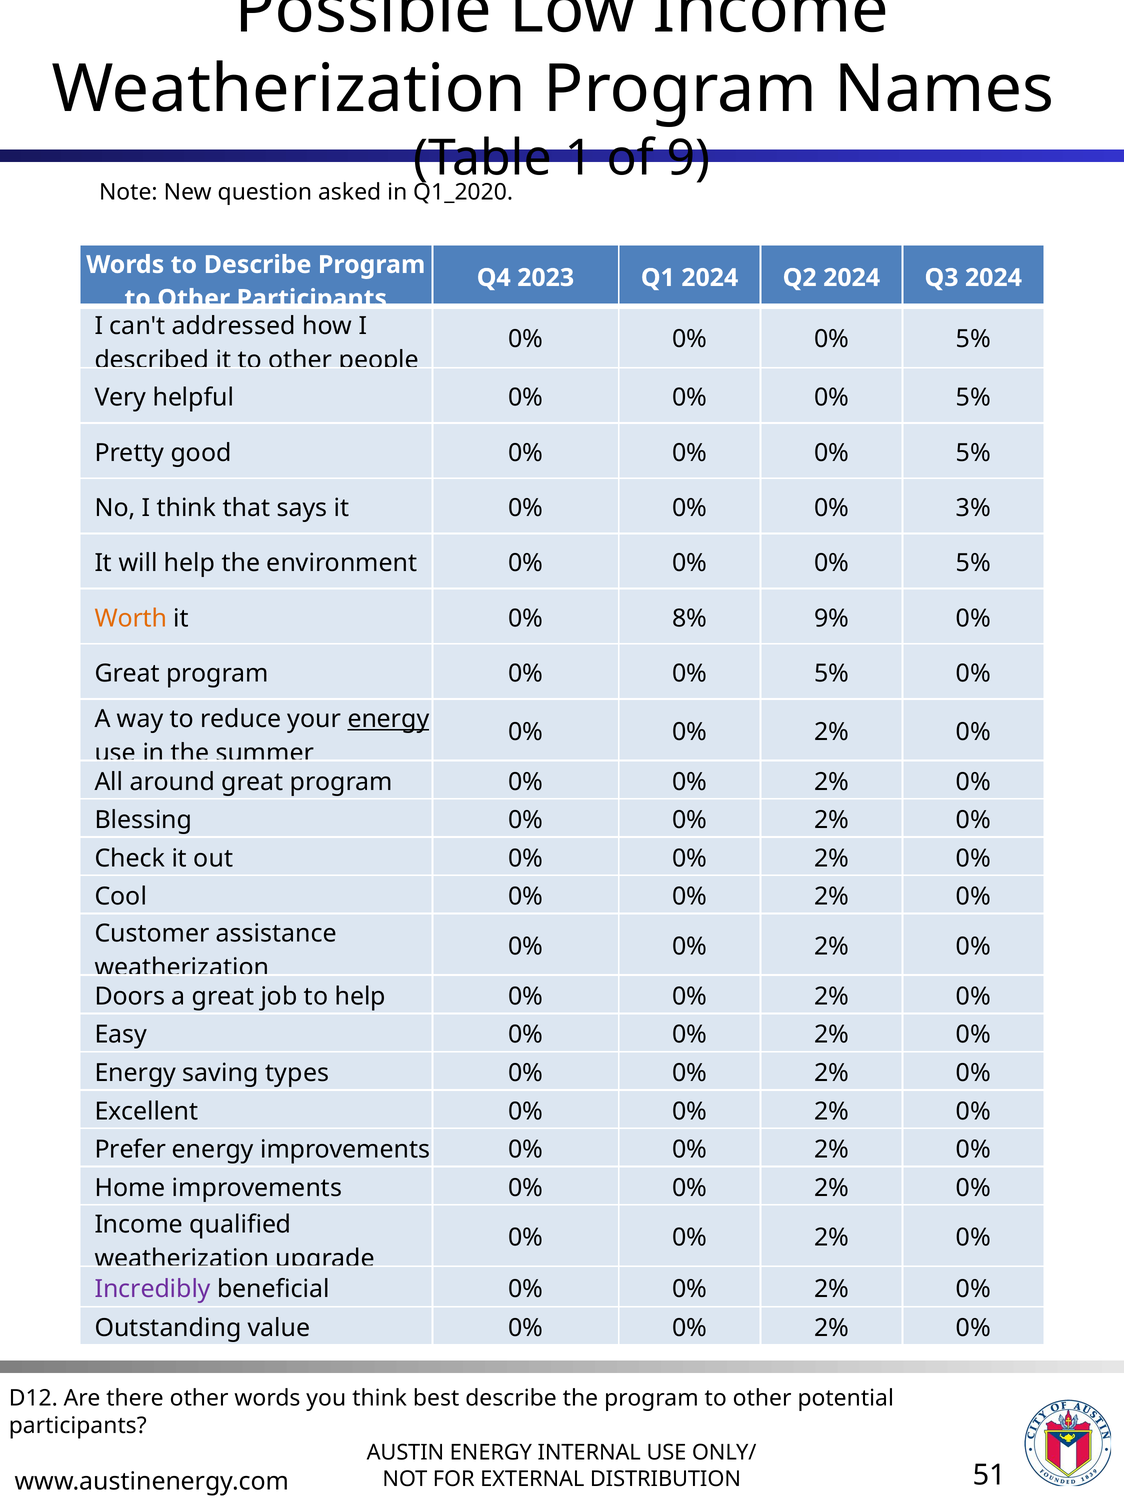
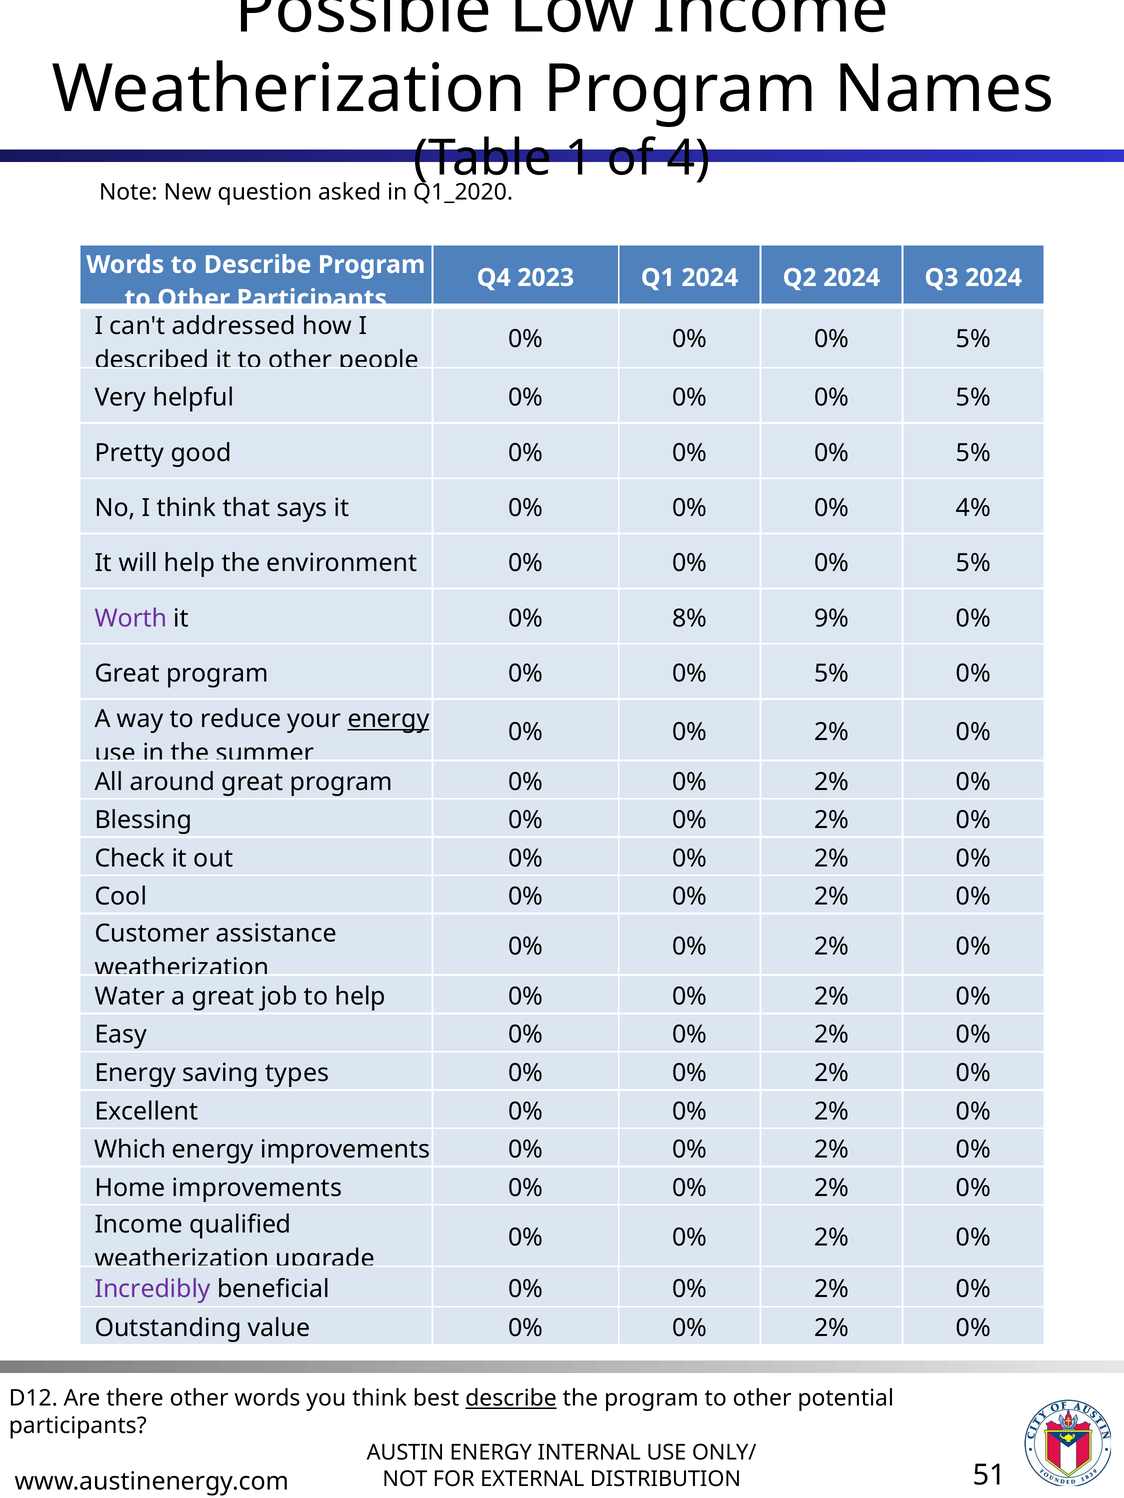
9: 9 -> 4
3%: 3% -> 4%
Worth colour: orange -> purple
Doors: Doors -> Water
Prefer: Prefer -> Which
describe at (511, 1399) underline: none -> present
